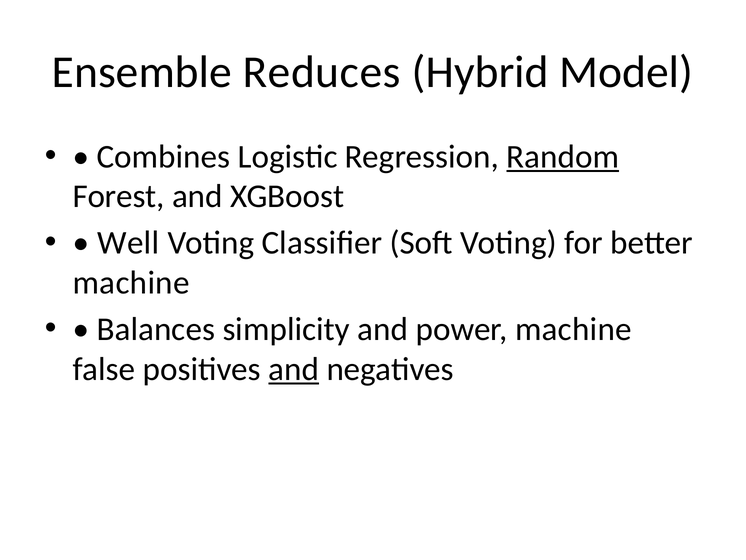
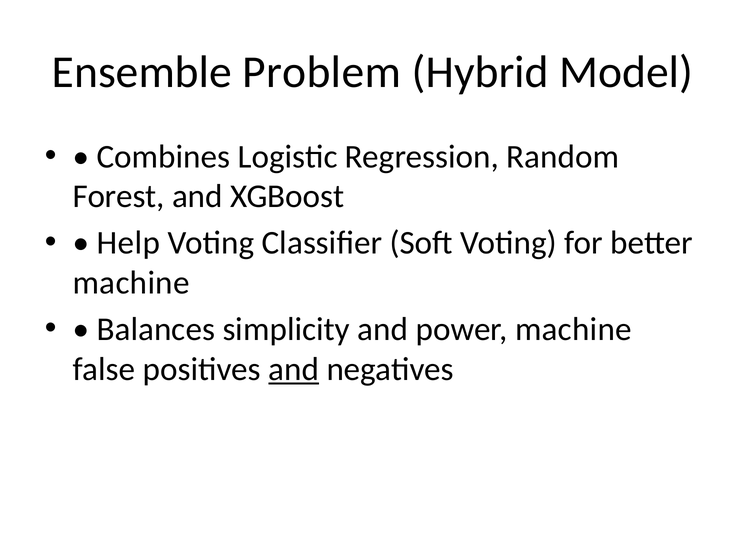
Reduces: Reduces -> Problem
Random underline: present -> none
Well: Well -> Help
